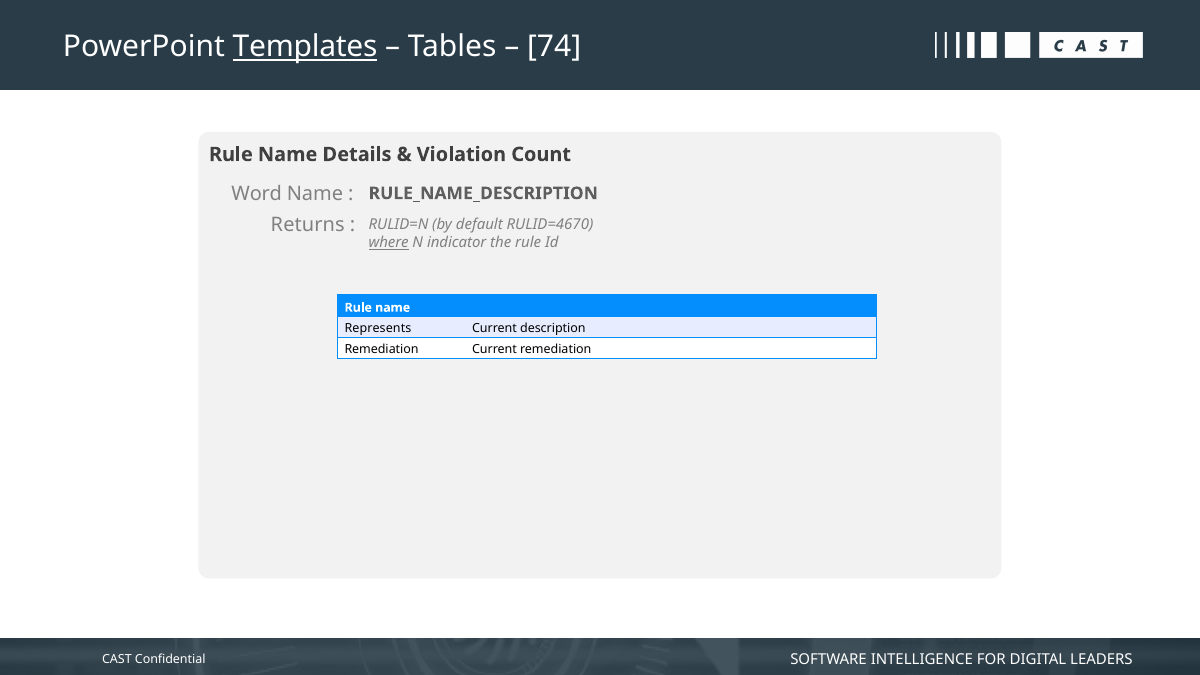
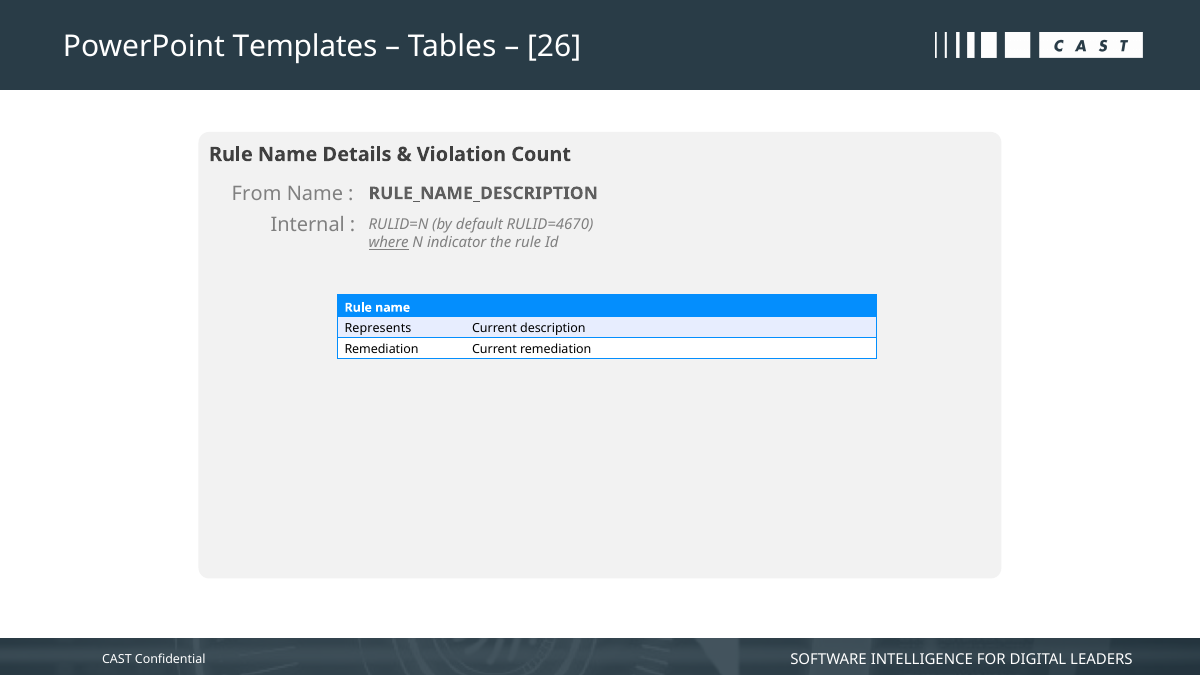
Templates underline: present -> none
74: 74 -> 26
Word: Word -> From
Returns: Returns -> Internal
